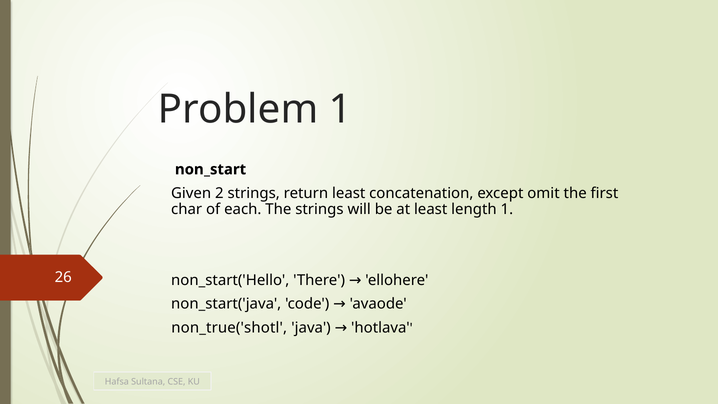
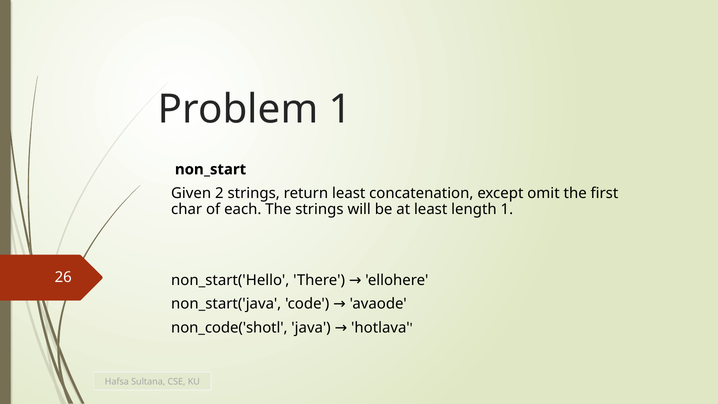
non_true('shotl: non_true('shotl -> non_code('shotl
